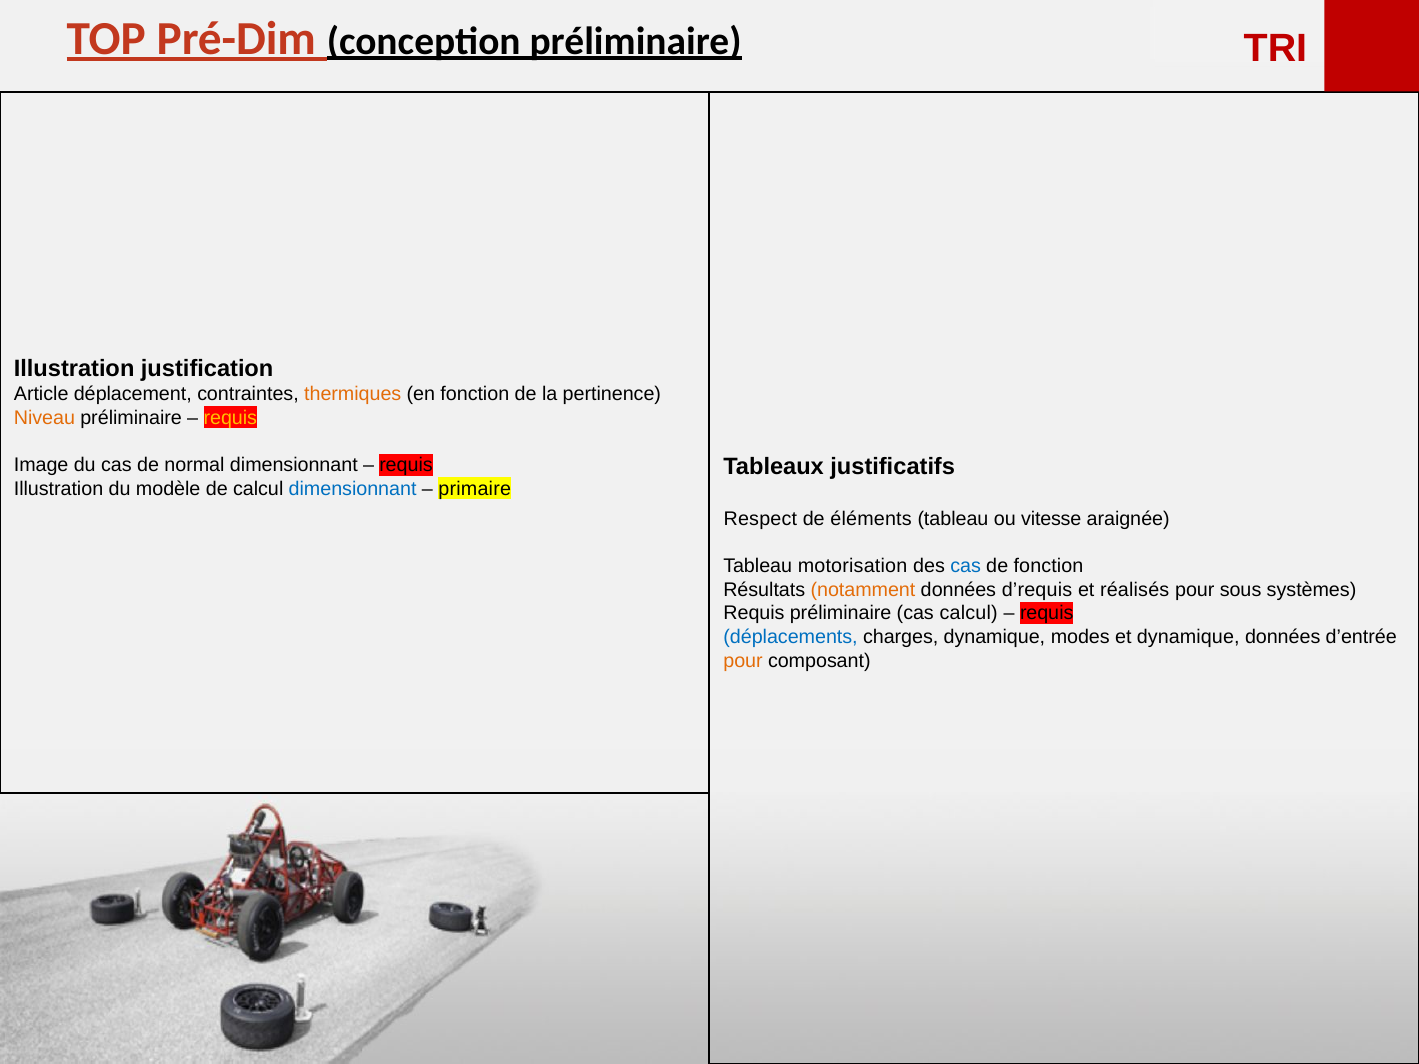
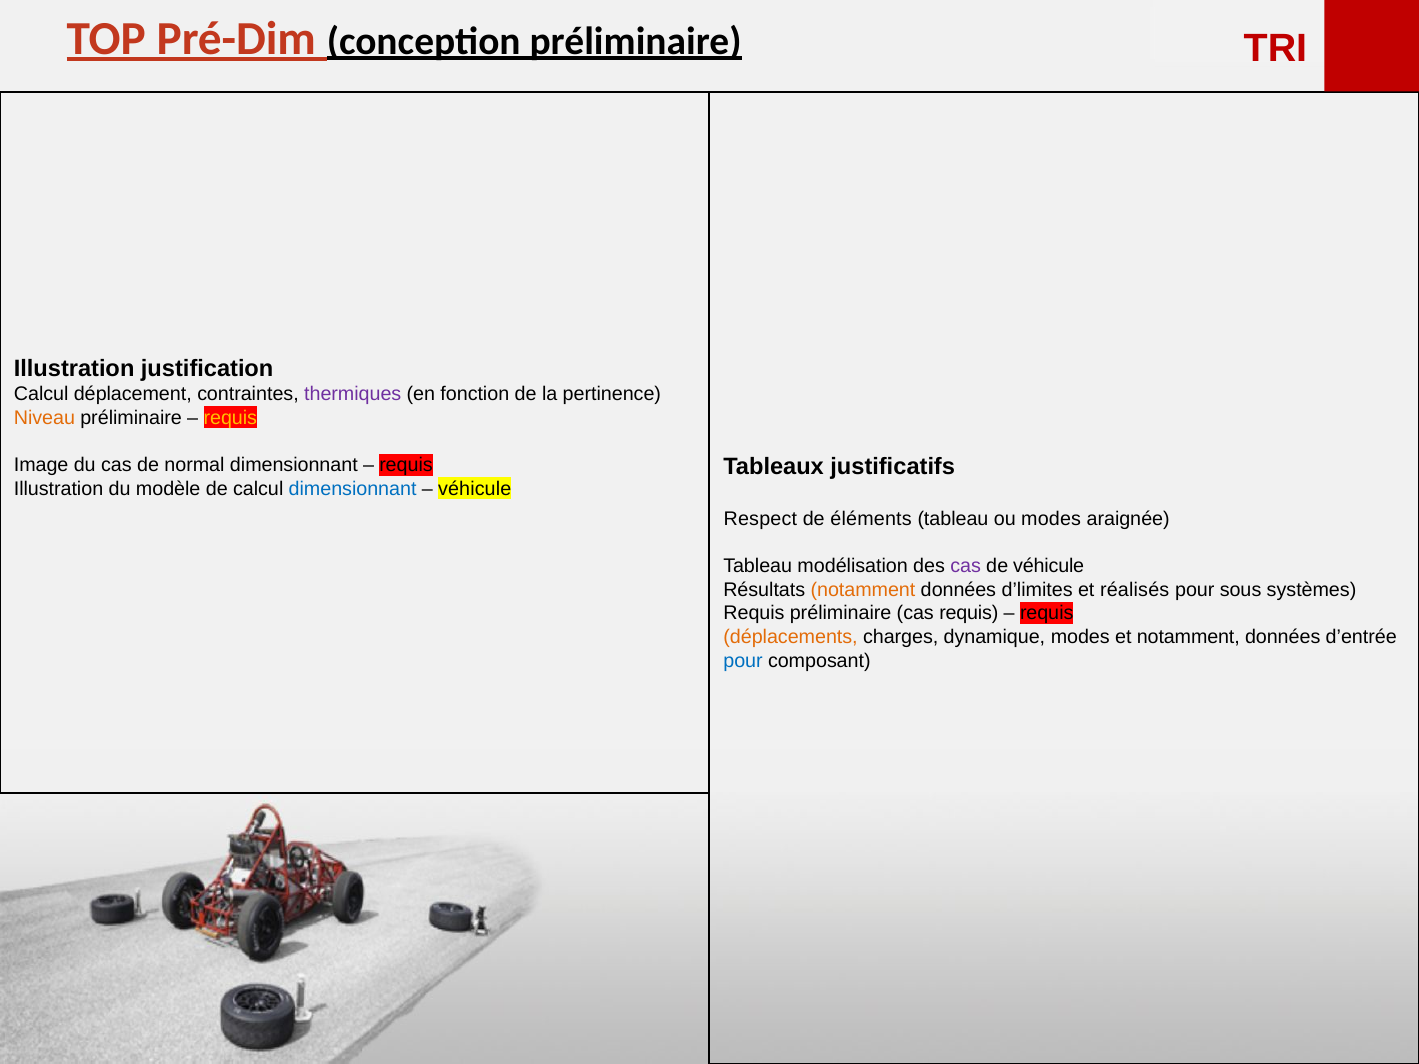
Article at (41, 394): Article -> Calcul
thermiques colour: orange -> purple
primaire at (475, 489): primaire -> véhicule
ou vitesse: vitesse -> modes
motorisation: motorisation -> modélisation
cas at (966, 566) colour: blue -> purple
de fonction: fonction -> véhicule
d’requis: d’requis -> d’limites
cas calcul: calcul -> requis
déplacements colour: blue -> orange
et dynamique: dynamique -> notamment
pour at (743, 661) colour: orange -> blue
